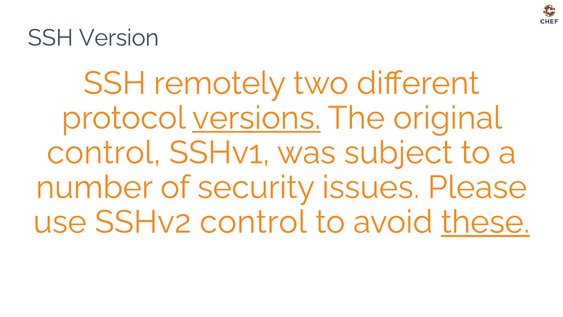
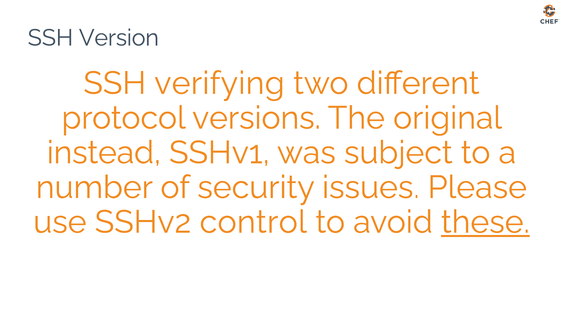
remotely: remotely -> verifying
versions underline: present -> none
control at (104, 153): control -> instead
